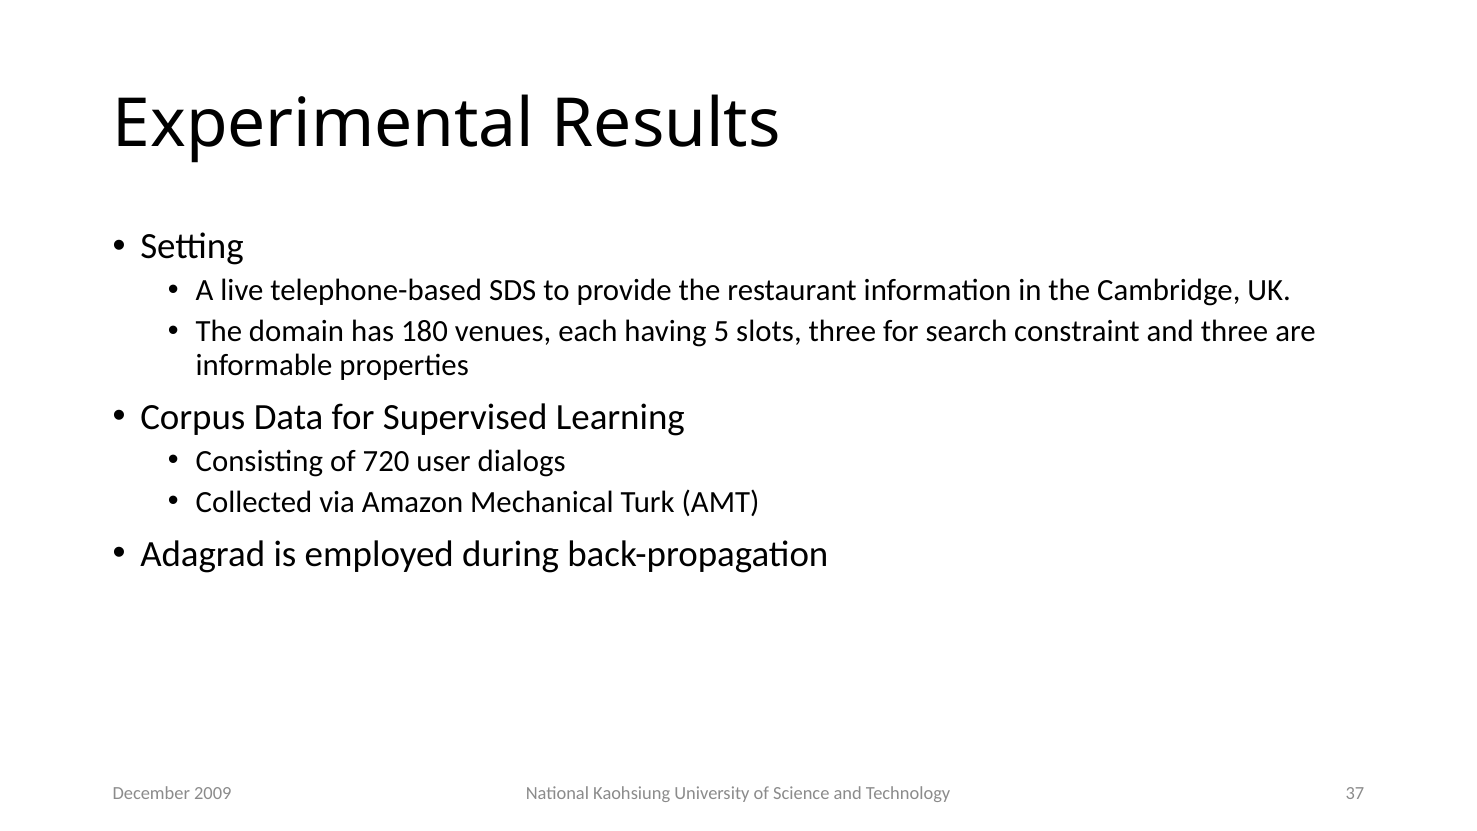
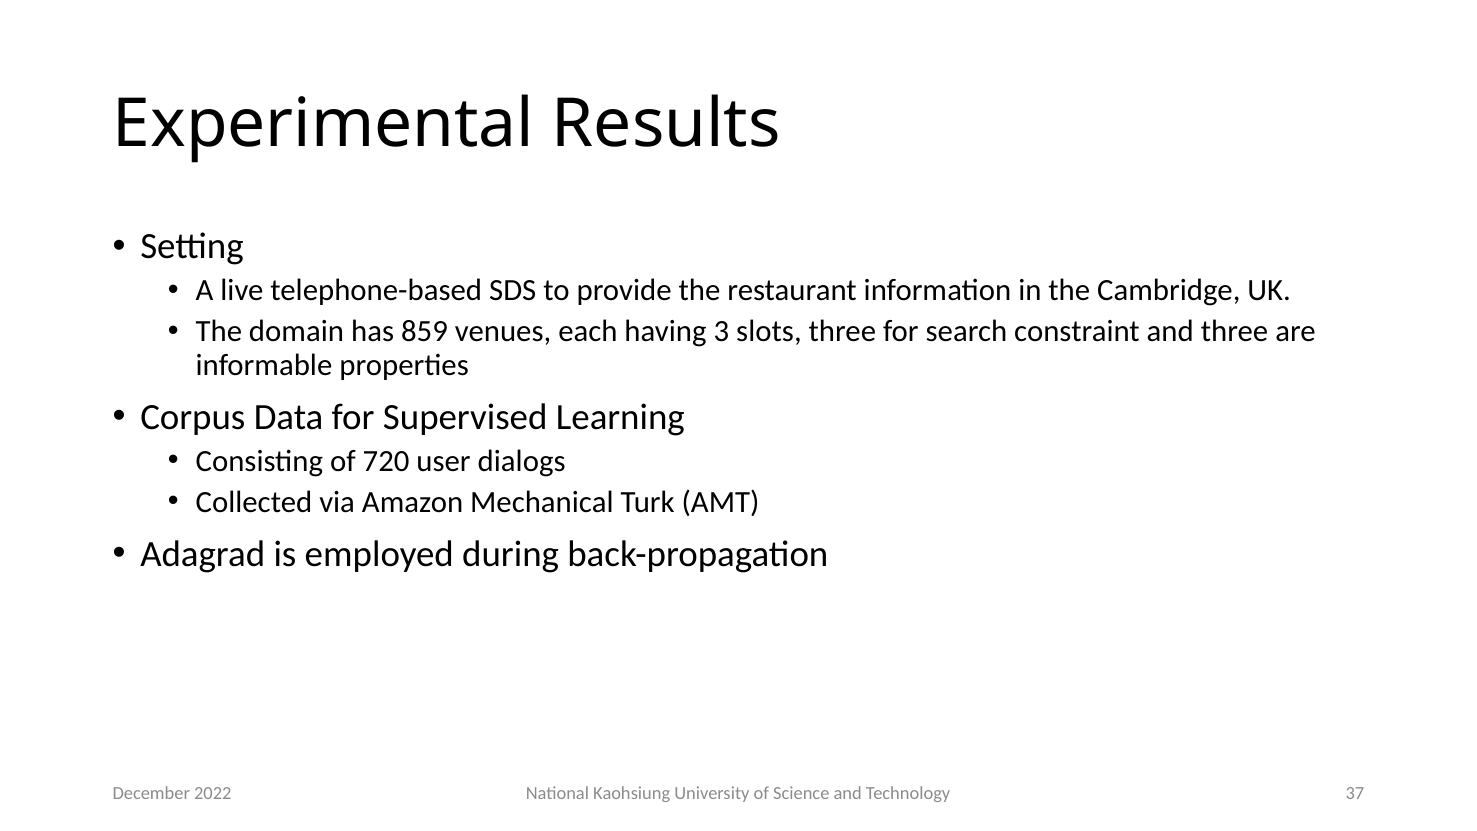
180: 180 -> 859
5: 5 -> 3
2009: 2009 -> 2022
